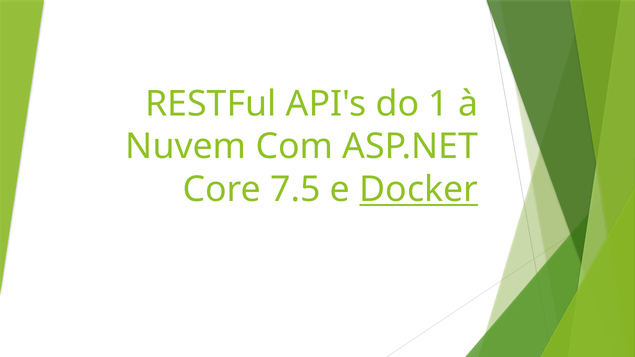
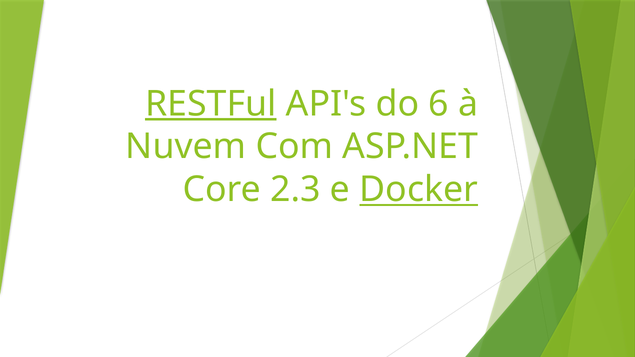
RESTFul underline: none -> present
1: 1 -> 6
7.5: 7.5 -> 2.3
